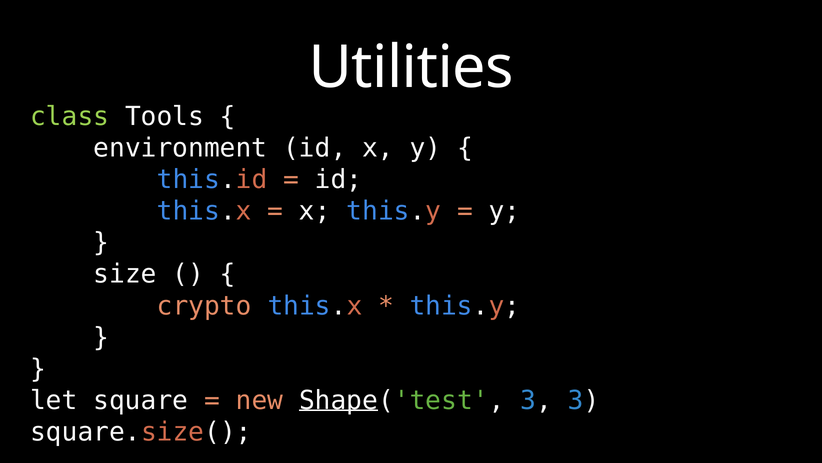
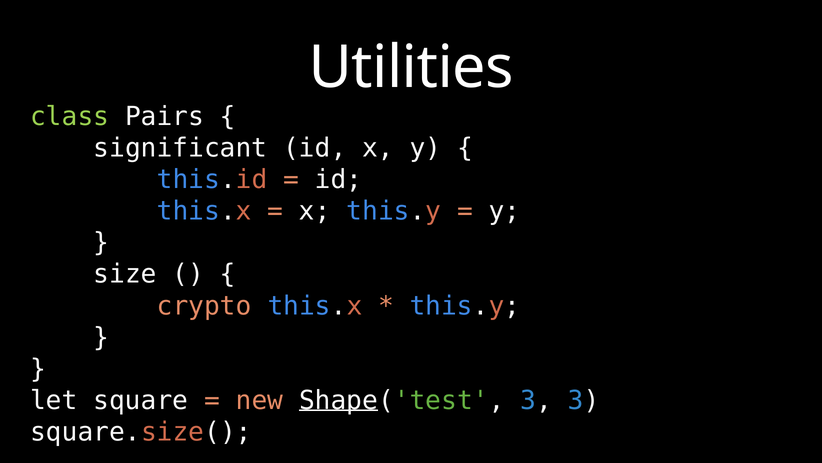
Tools: Tools -> Pairs
environment: environment -> significant
